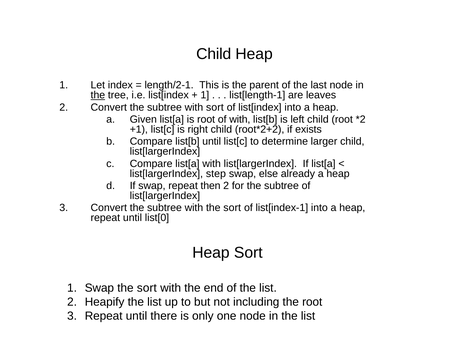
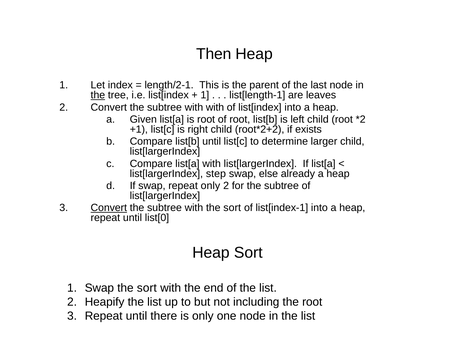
Child at (214, 54): Child -> Then
with sort: sort -> with
of with: with -> root
repeat then: then -> only
Convert at (109, 208) underline: none -> present
